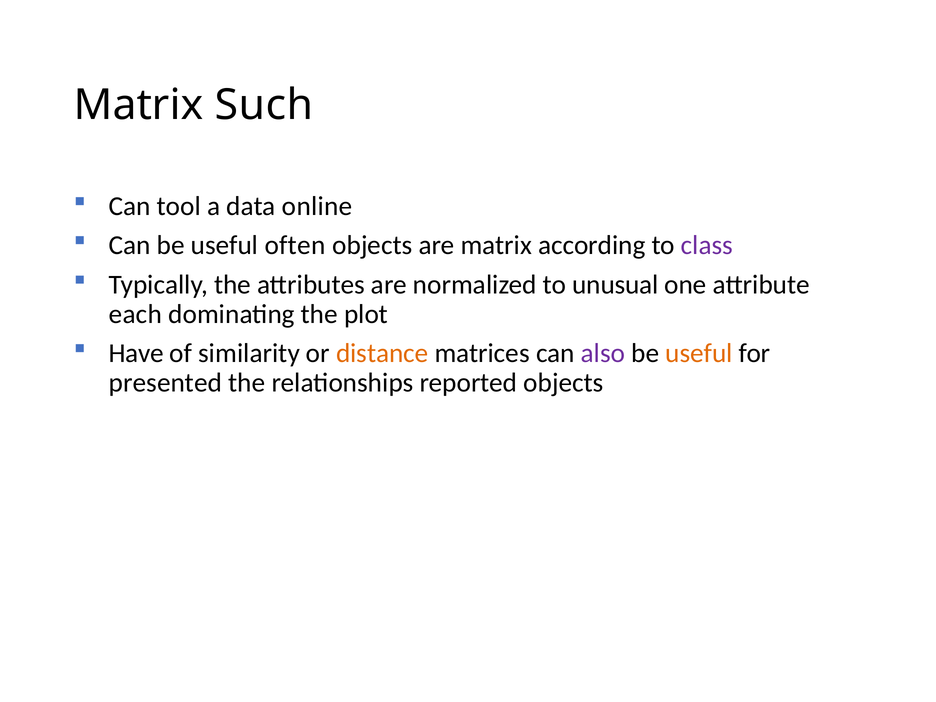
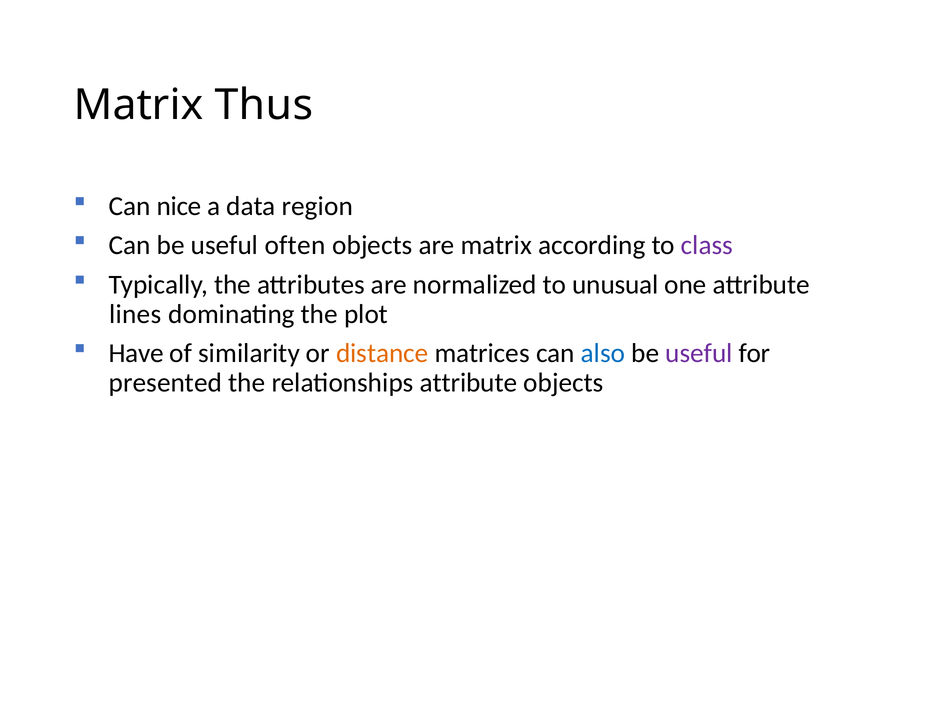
Such: Such -> Thus
tool: tool -> nice
online: online -> region
each: each -> lines
also colour: purple -> blue
useful at (699, 353) colour: orange -> purple
relationships reported: reported -> attribute
